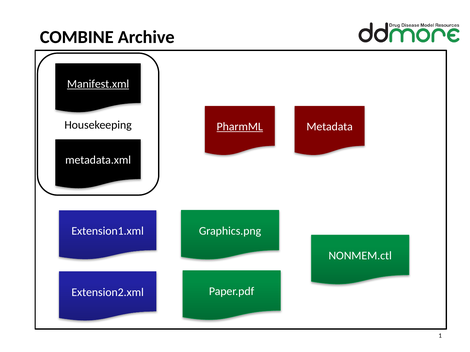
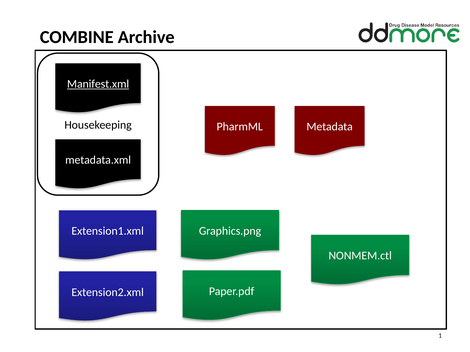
PharmML underline: present -> none
